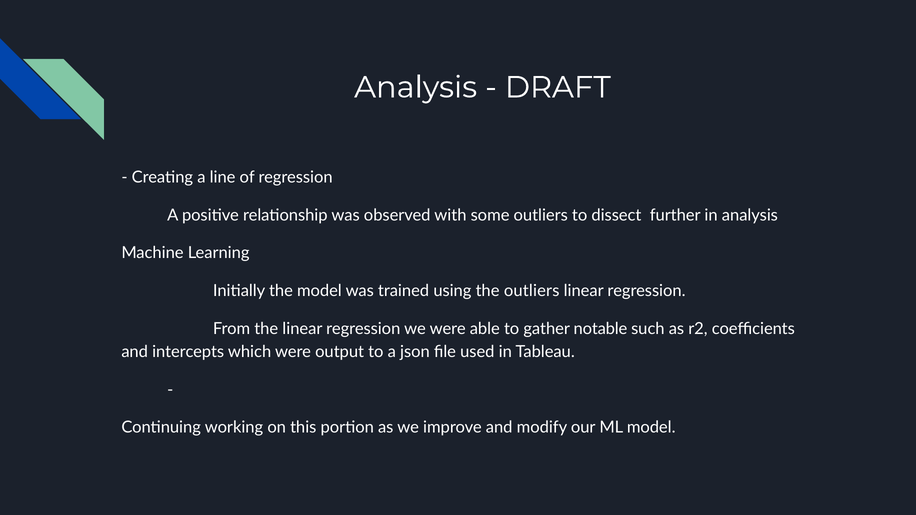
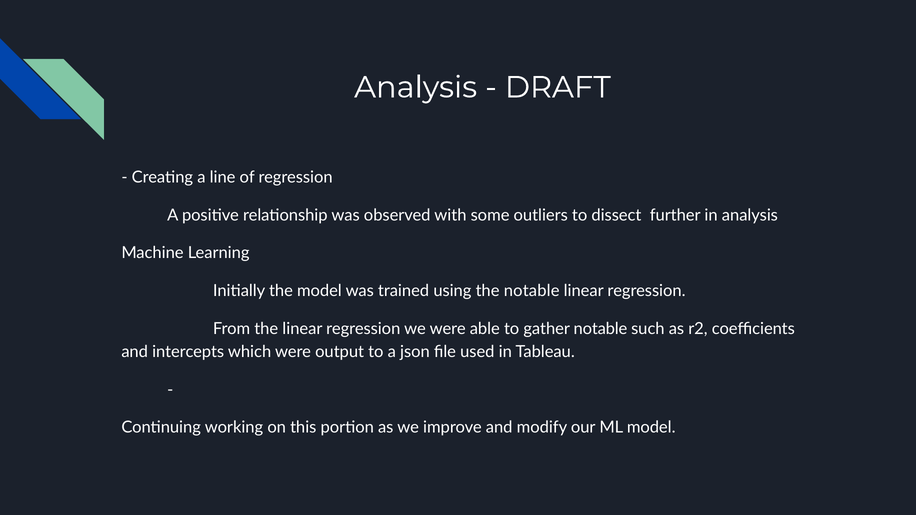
the outliers: outliers -> notable
